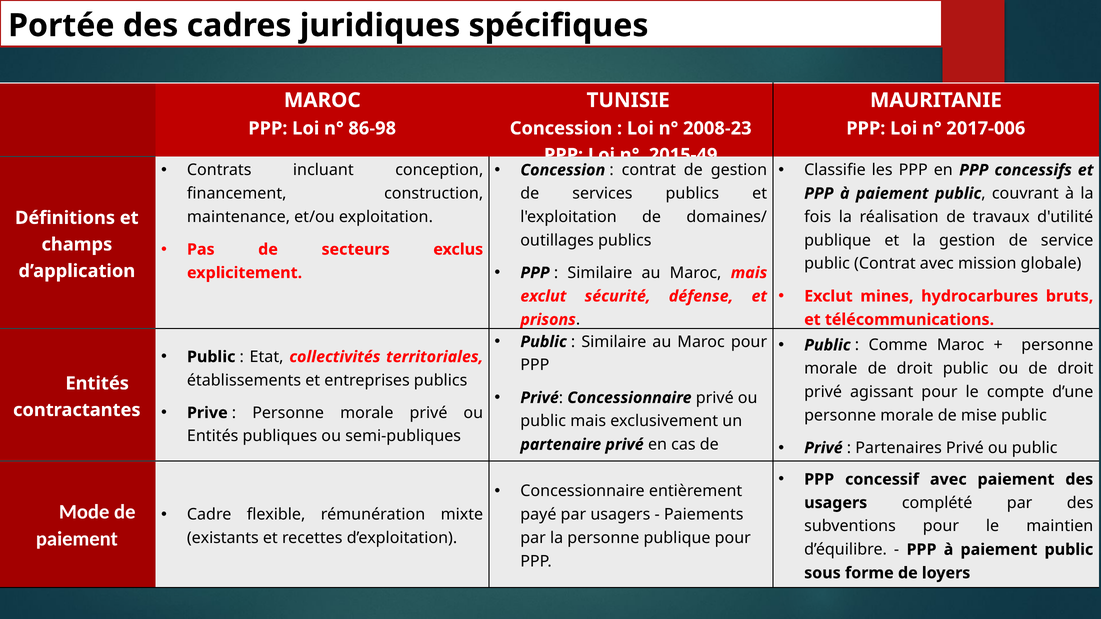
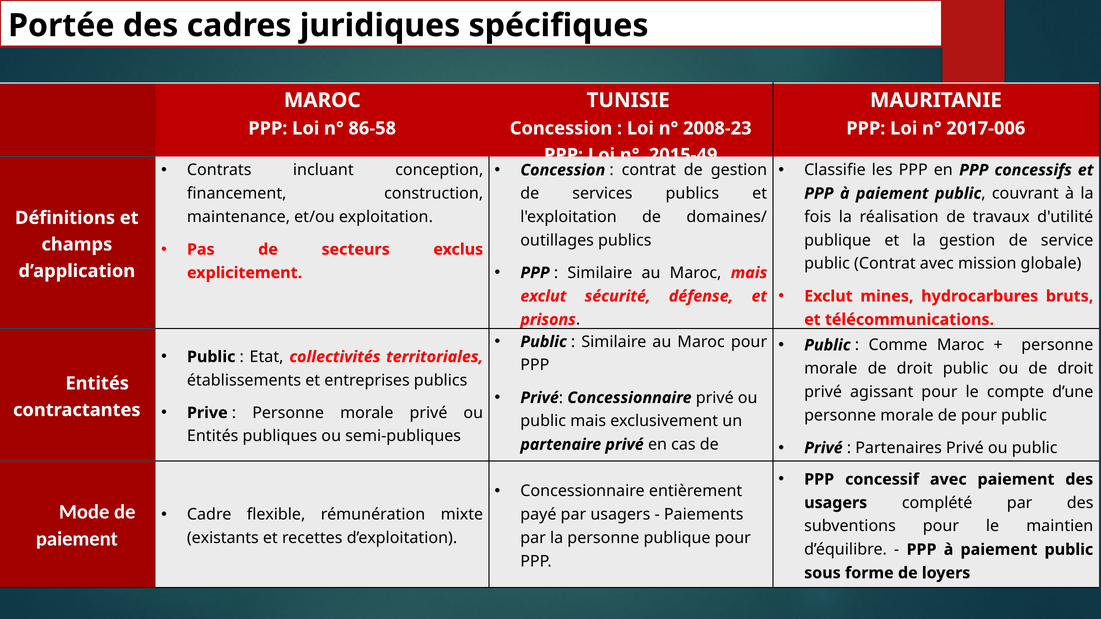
86-98: 86-98 -> 86-58
de mise: mise -> pour
